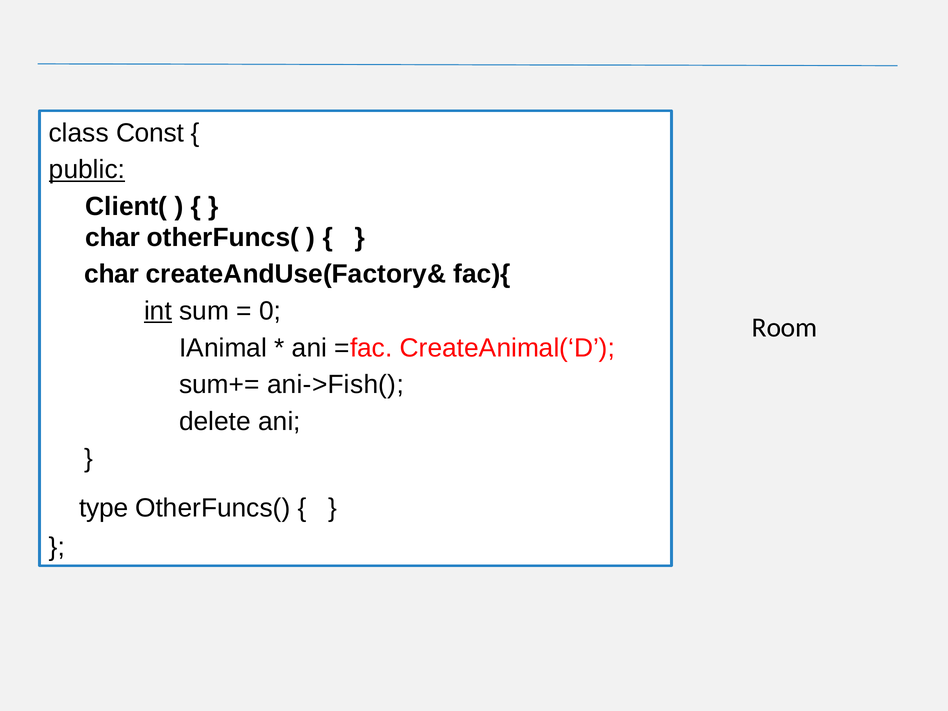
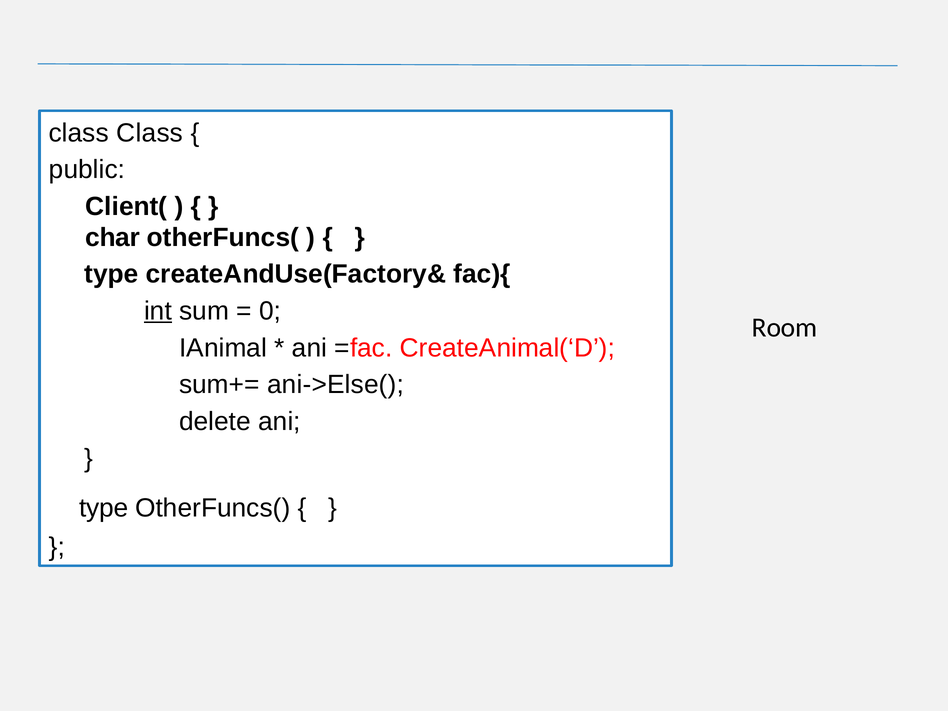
class Const: Const -> Class
public underline: present -> none
char at (112, 274): char -> type
ani->Fish(: ani->Fish( -> ani->Else(
